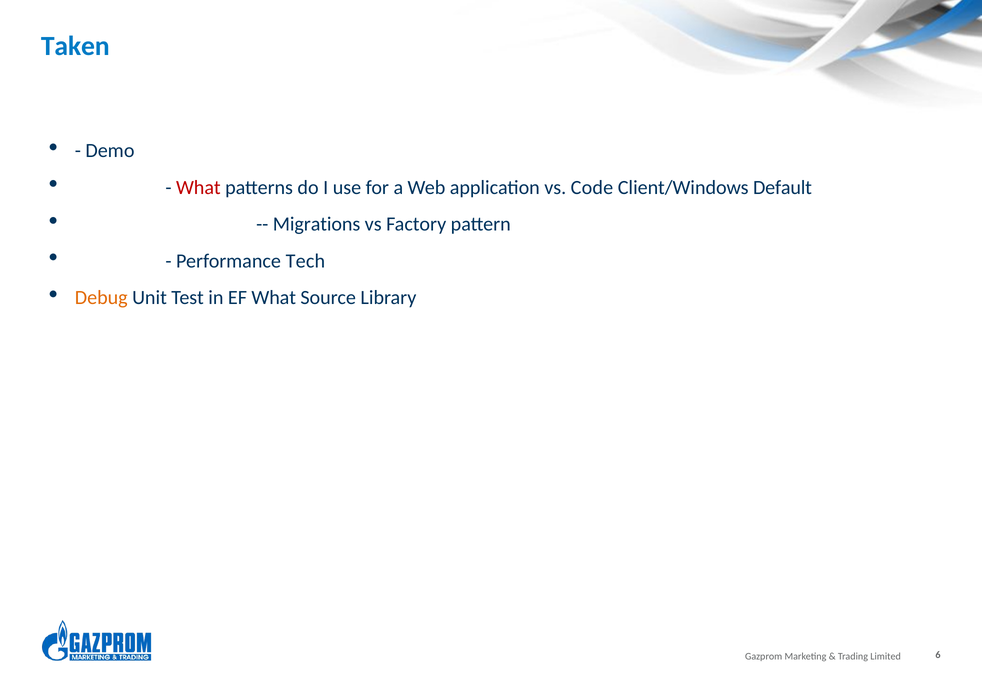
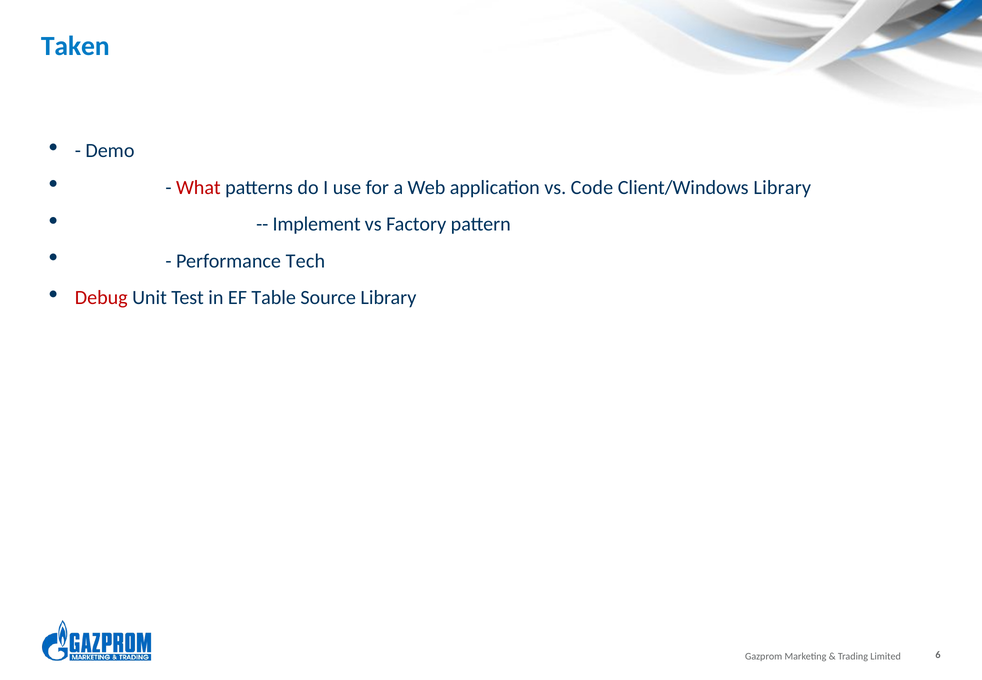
Client/Windows Default: Default -> Library
Migrations: Migrations -> Implement
Debug colour: orange -> red
EF What: What -> Table
